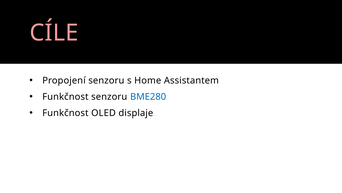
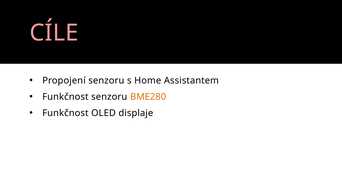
BME280 colour: blue -> orange
